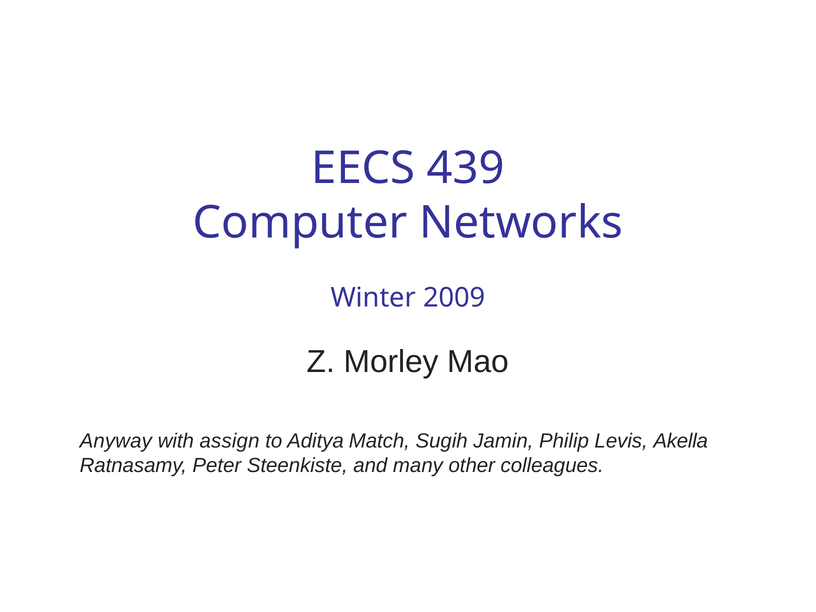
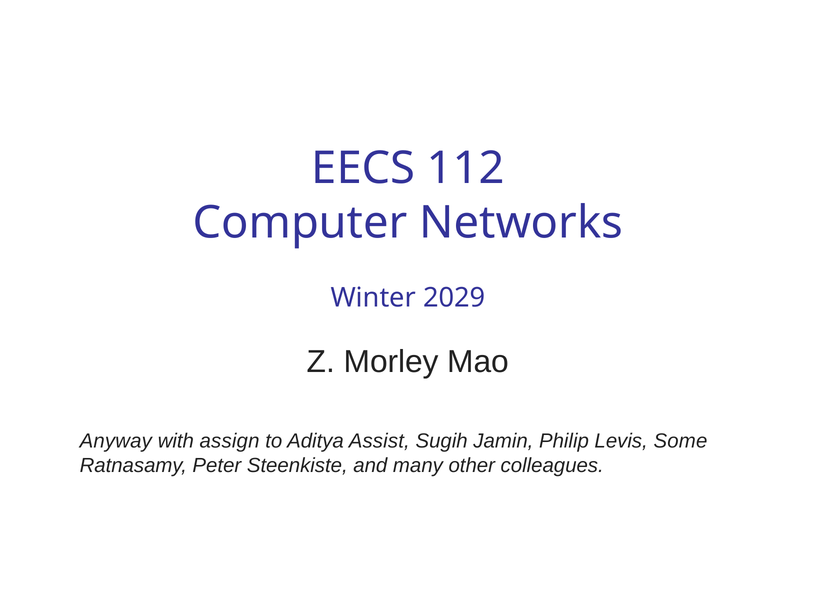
439: 439 -> 112
2009: 2009 -> 2029
Match: Match -> Assist
Akella: Akella -> Some
